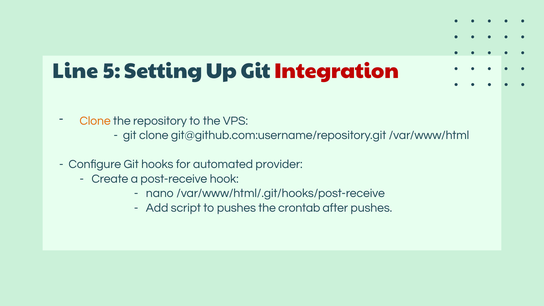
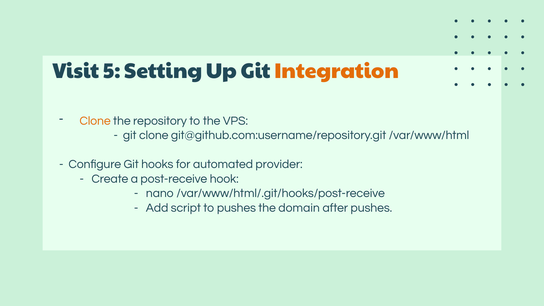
Line: Line -> Visit
Integration colour: red -> orange
crontab: crontab -> domain
